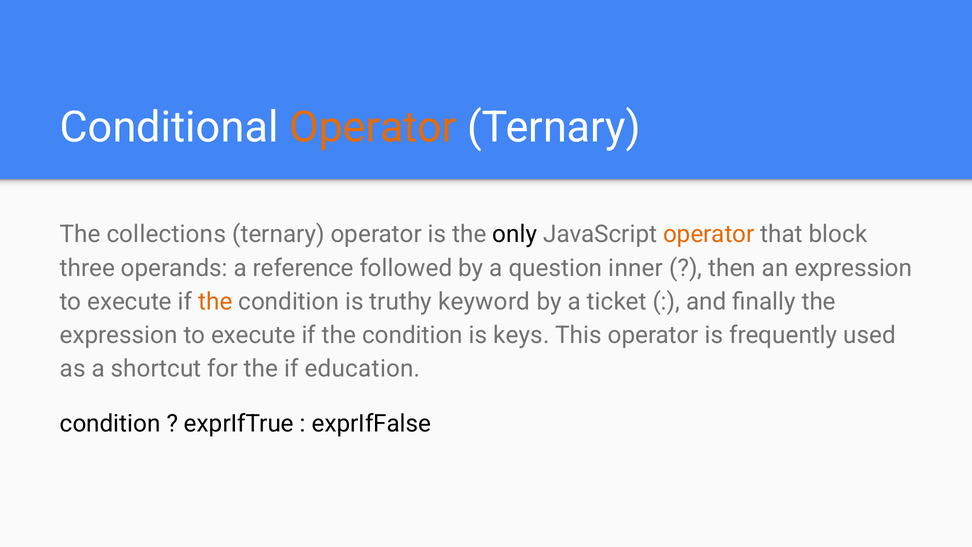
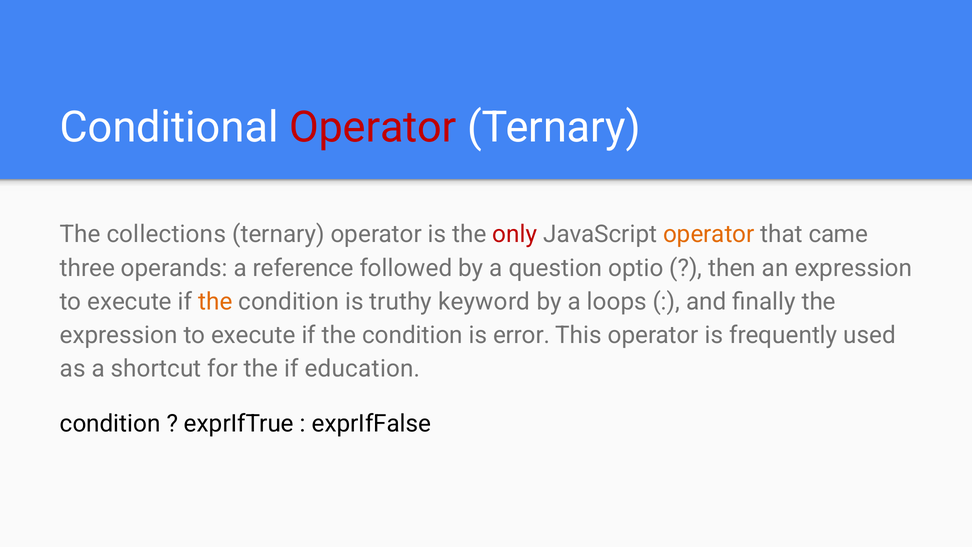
Operator at (373, 127) colour: orange -> red
only colour: black -> red
block: block -> came
inner: inner -> optio
ticket: ticket -> loops
keys: keys -> error
